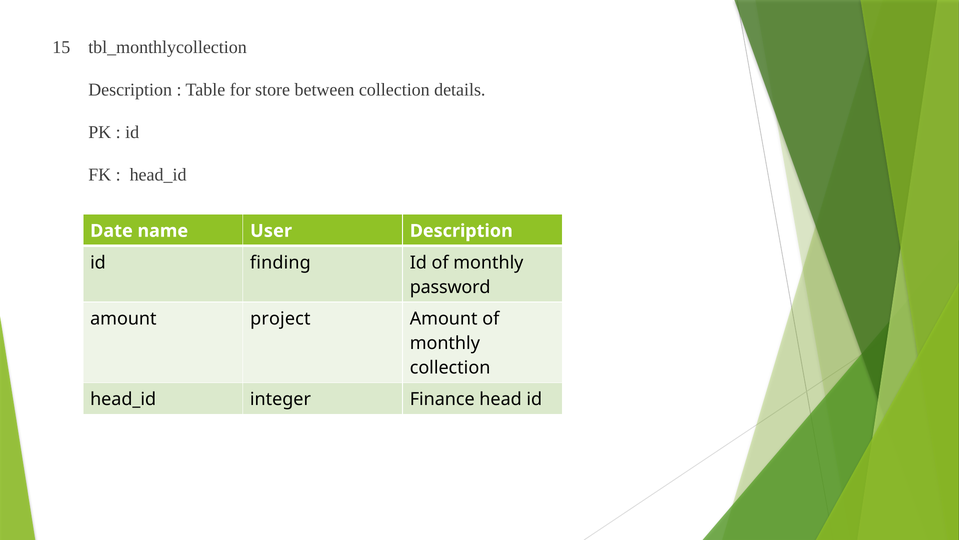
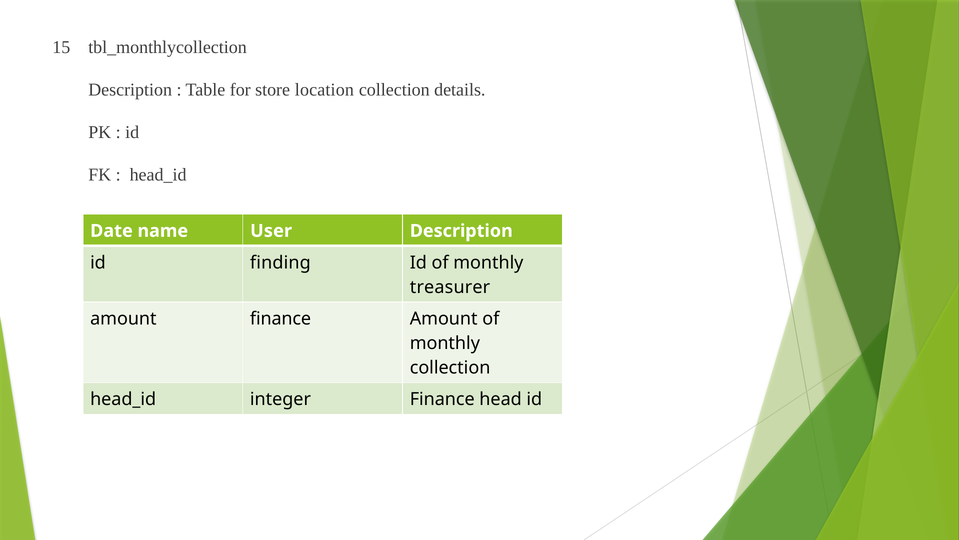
between: between -> location
password: password -> treasurer
amount project: project -> finance
